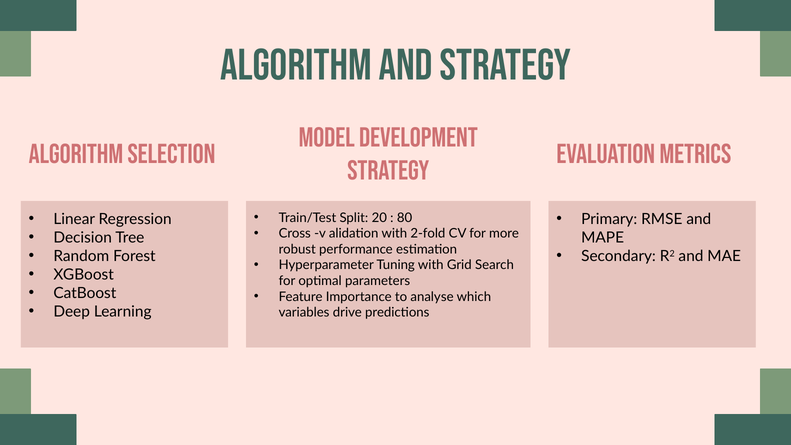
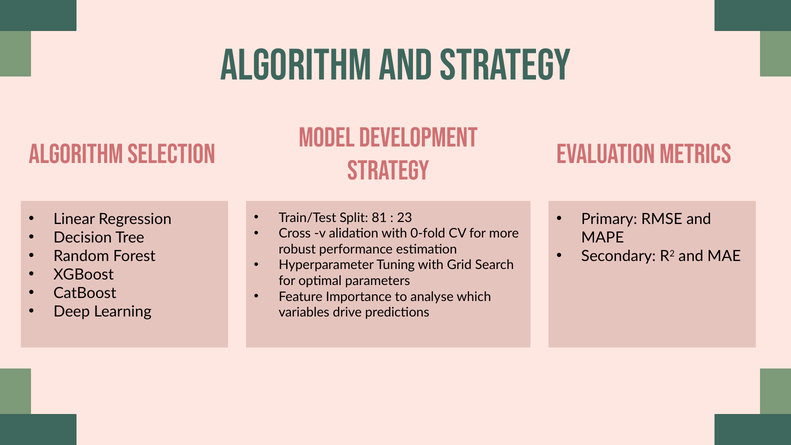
20: 20 -> 81
80: 80 -> 23
2-fold: 2-fold -> 0-fold
